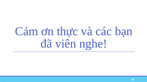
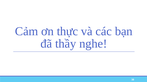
viên: viên -> thầy
